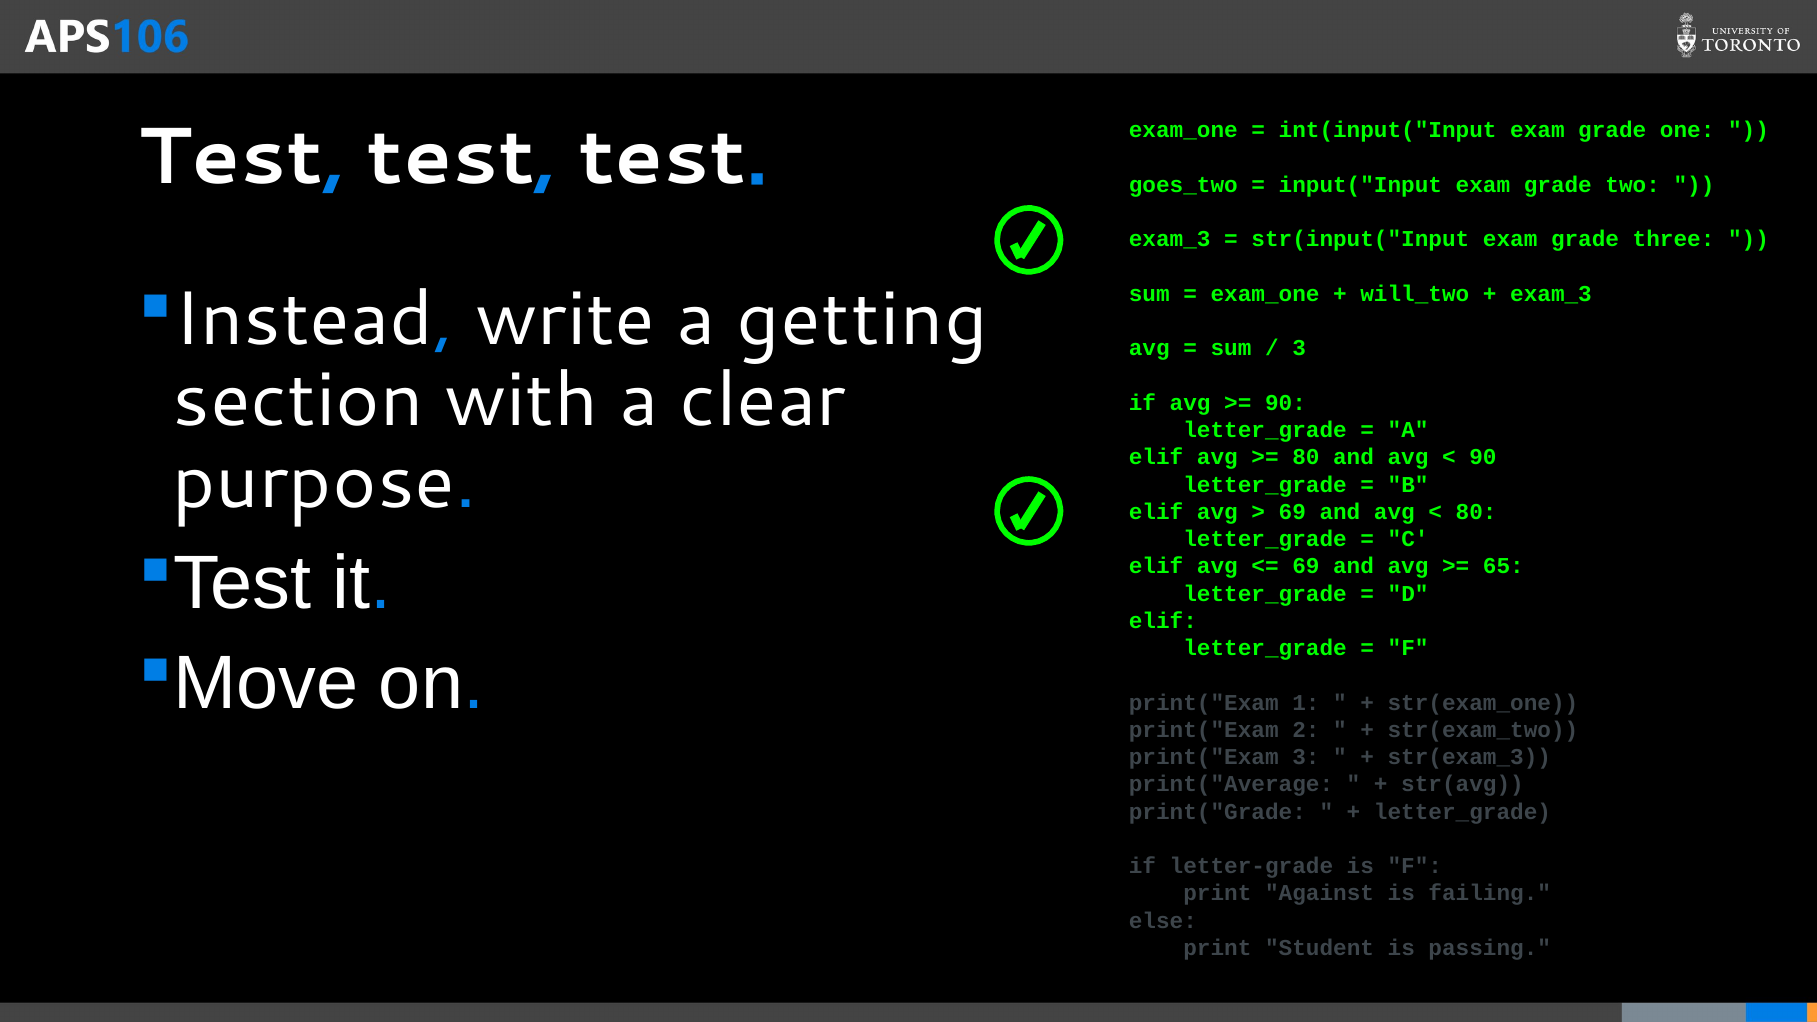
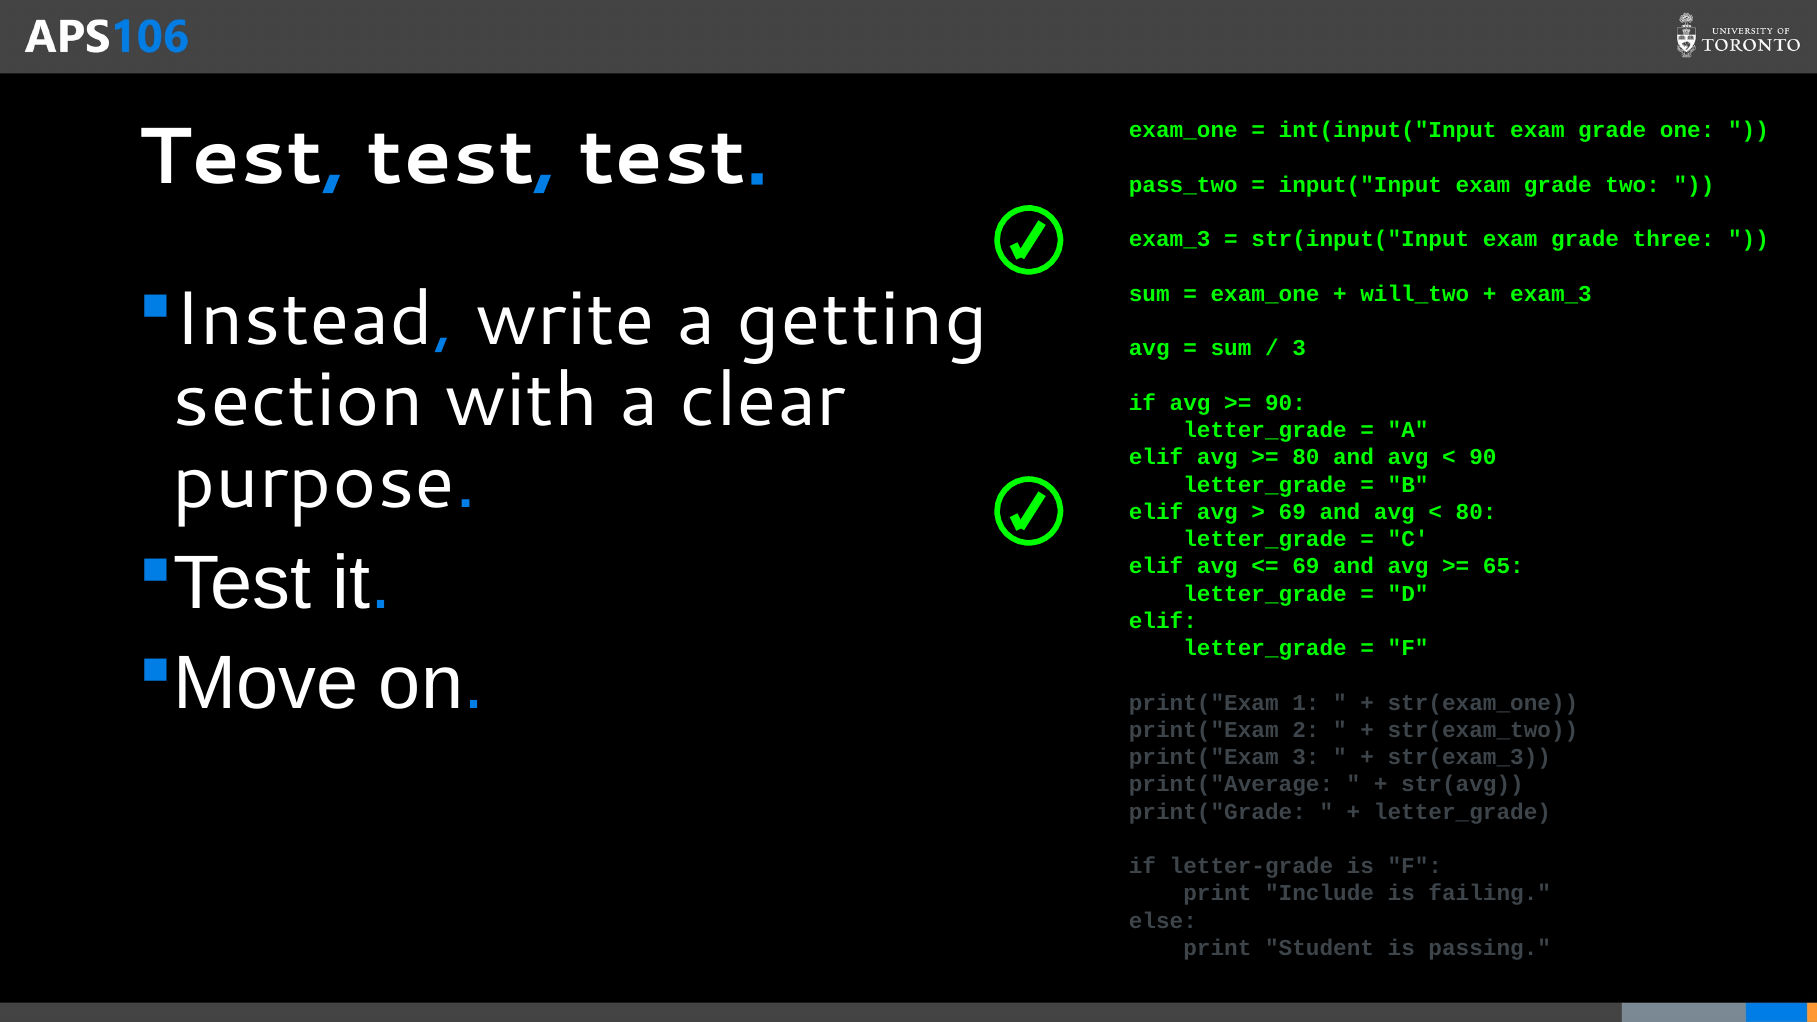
goes_two: goes_two -> pass_two
Against: Against -> Include
